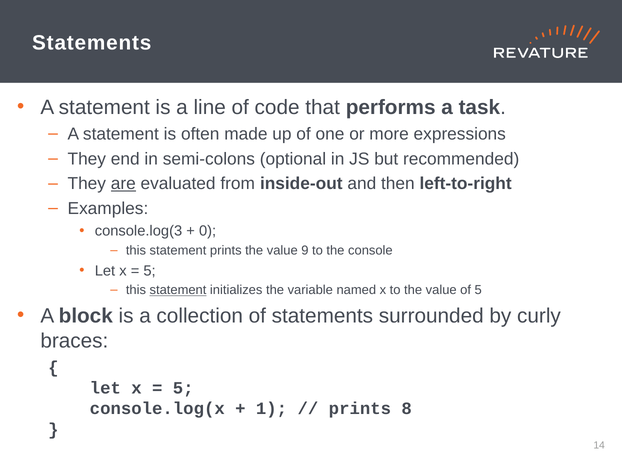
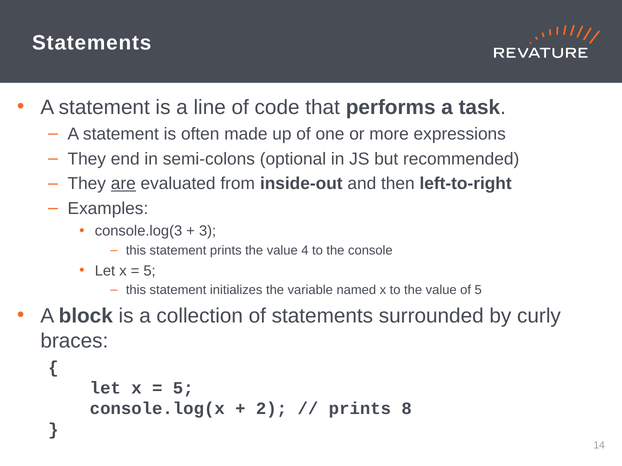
0: 0 -> 3
9: 9 -> 4
statement at (178, 291) underline: present -> none
1: 1 -> 2
